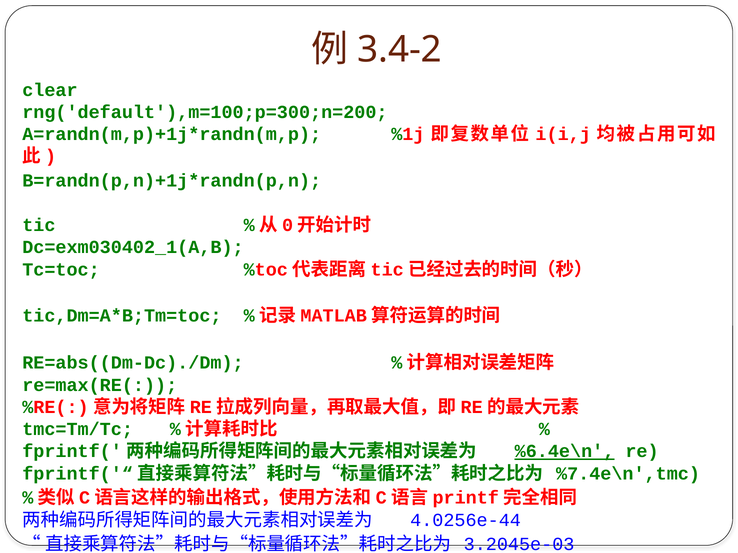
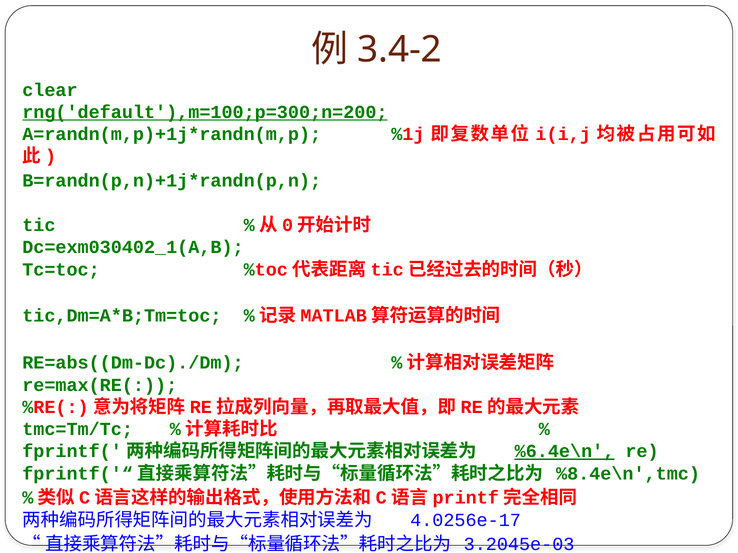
rng('default'),m=100;p=300;n=200 underline: none -> present
%7.4e\n',tmc: %7.4e\n',tmc -> %8.4e\n',tmc
4.0256e-44: 4.0256e-44 -> 4.0256e-17
